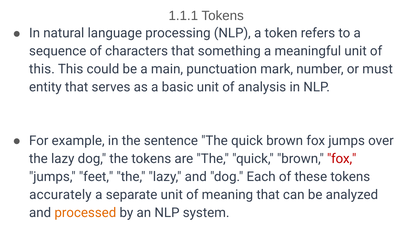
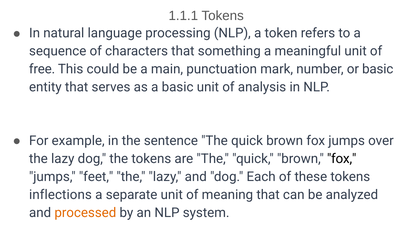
this at (42, 69): this -> free
or must: must -> basic
fox at (342, 158) colour: red -> black
accurately: accurately -> inflections
